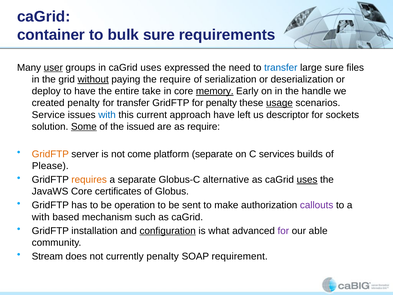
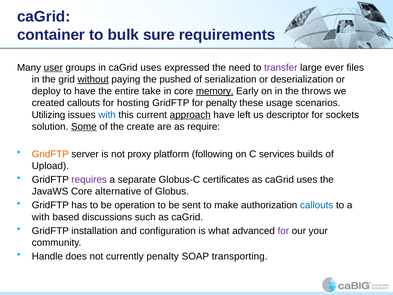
transfer at (281, 67) colour: blue -> purple
large sure: sure -> ever
the require: require -> pushed
handle: handle -> throws
created penalty: penalty -> callouts
for transfer: transfer -> hosting
usage underline: present -> none
Service: Service -> Utilizing
approach underline: none -> present
issued: issued -> create
come: come -> proxy
platform separate: separate -> following
Please: Please -> Upload
requires colour: orange -> purple
alternative: alternative -> certificates
uses at (307, 180) underline: present -> none
certificates: certificates -> alternative
callouts at (317, 205) colour: purple -> blue
mechanism: mechanism -> discussions
configuration underline: present -> none
able: able -> your
Stream: Stream -> Handle
requirement: requirement -> transporting
